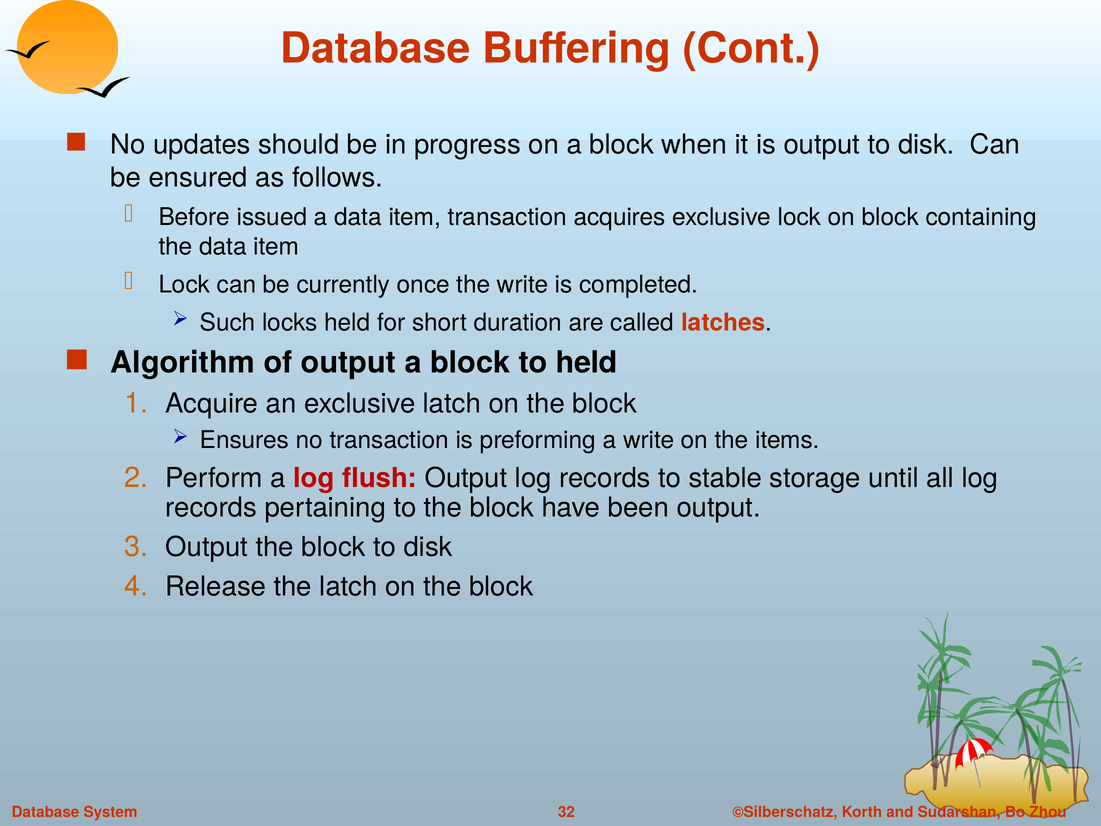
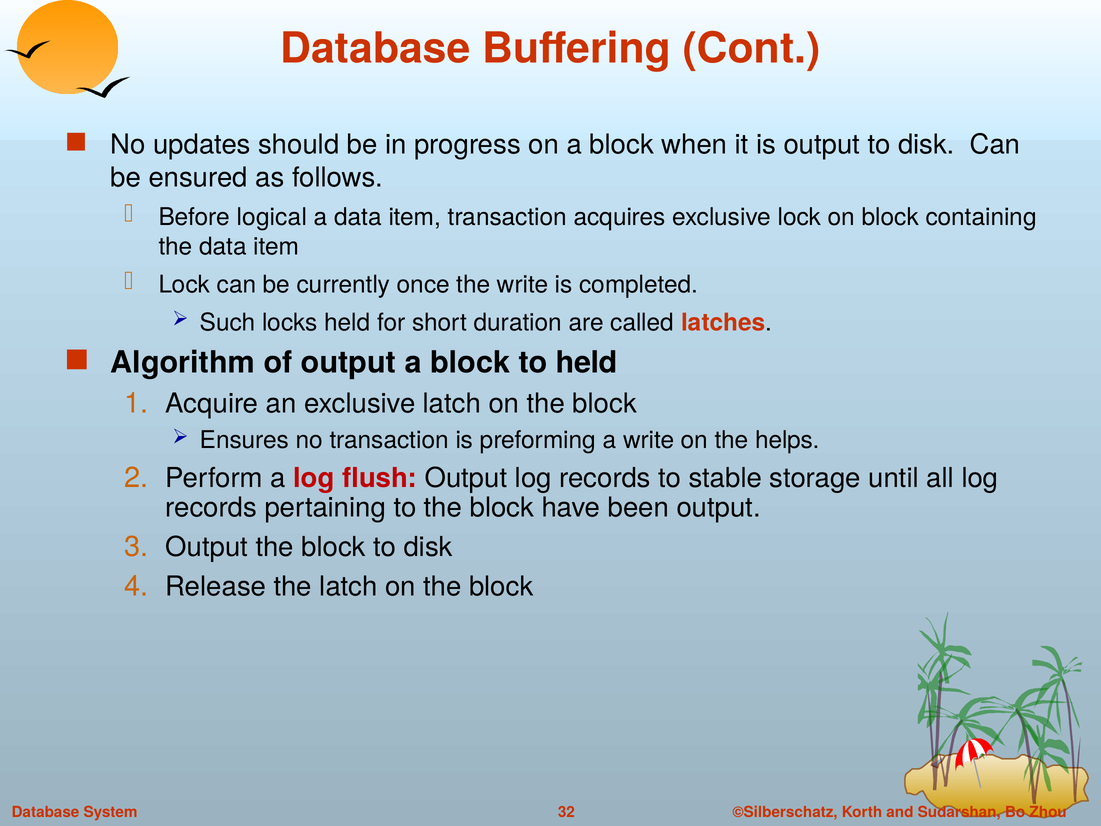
issued: issued -> logical
items: items -> helps
